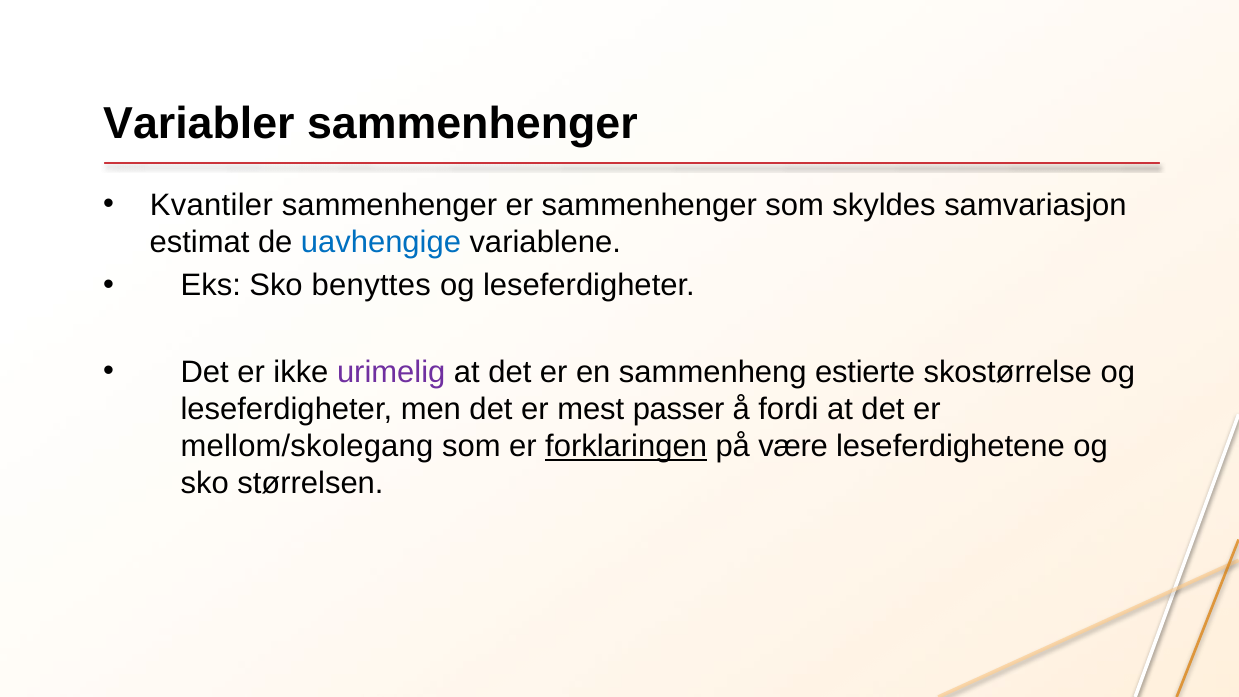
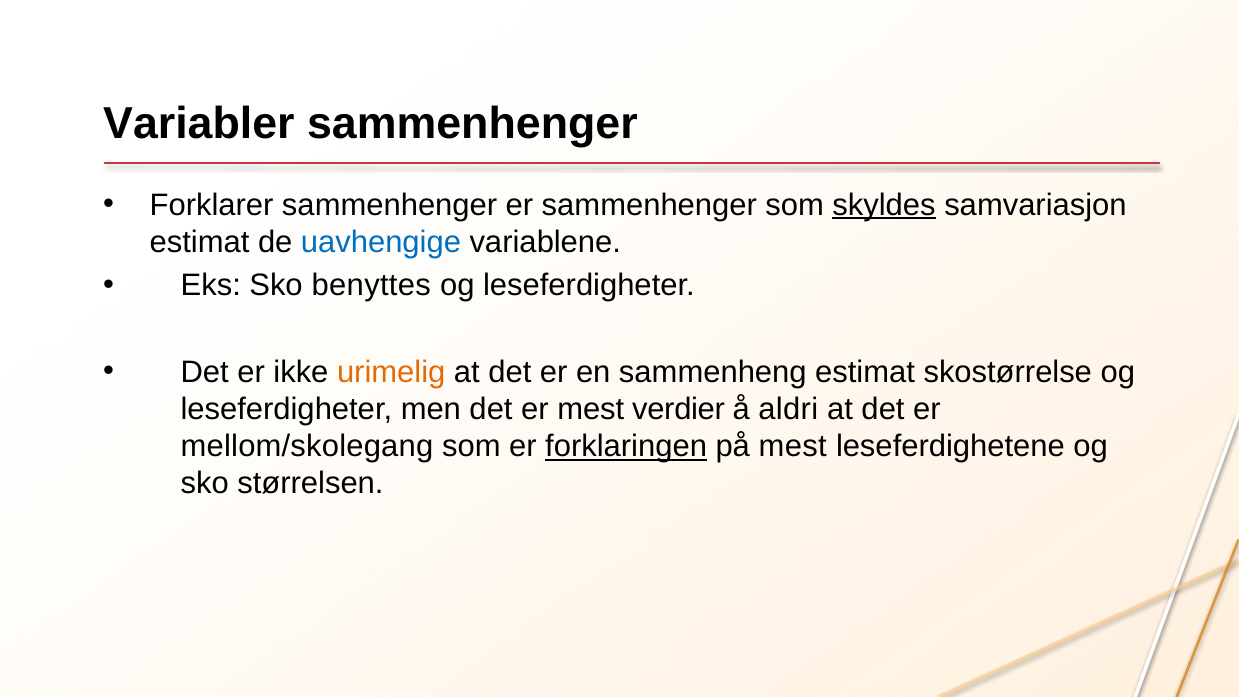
Kvantiler: Kvantiler -> Forklarer
skyldes underline: none -> present
urimelig colour: purple -> orange
sammenheng estierte: estierte -> estimat
passer: passer -> verdier
fordi: fordi -> aldri
på være: være -> mest
